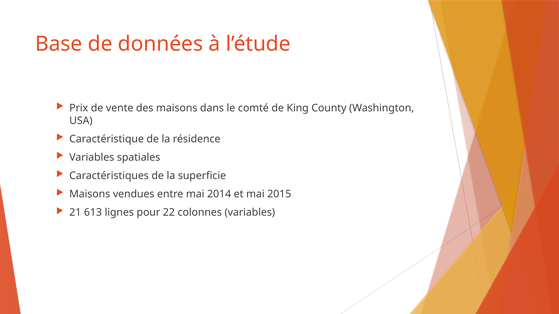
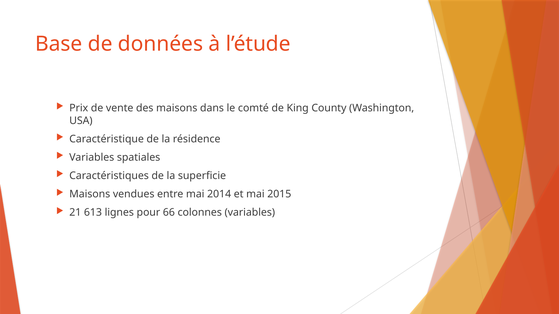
22: 22 -> 66
